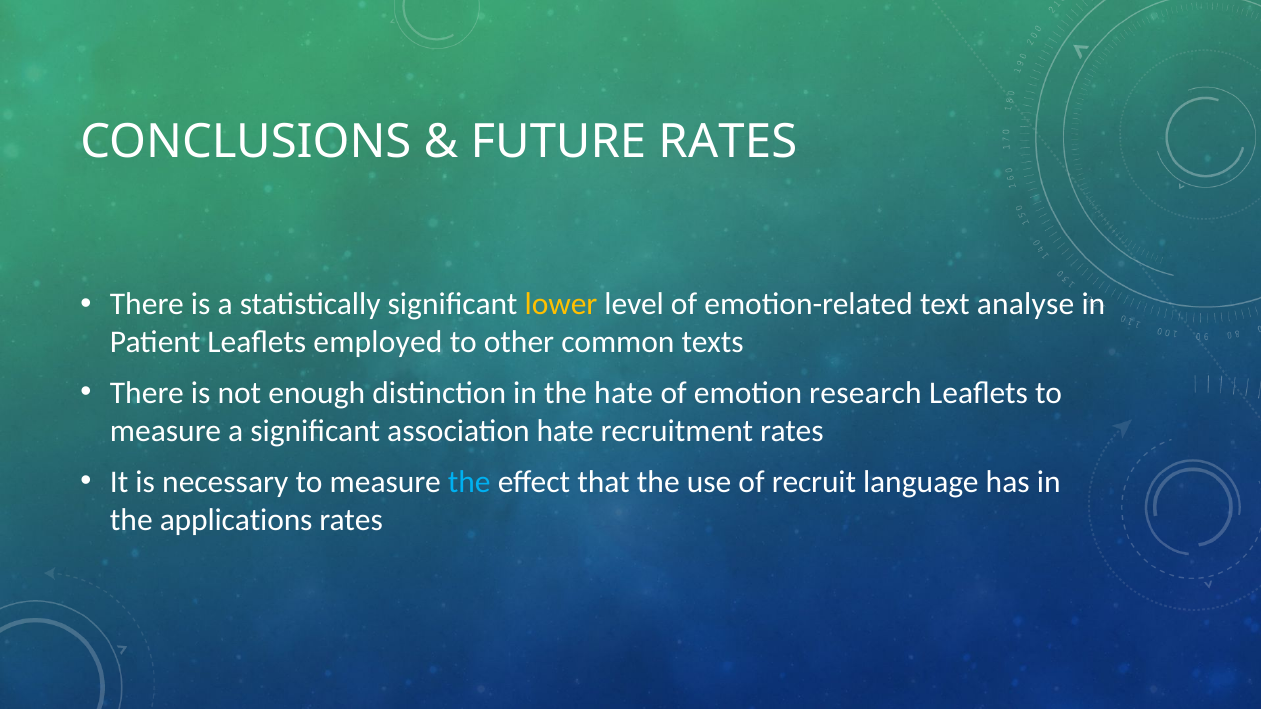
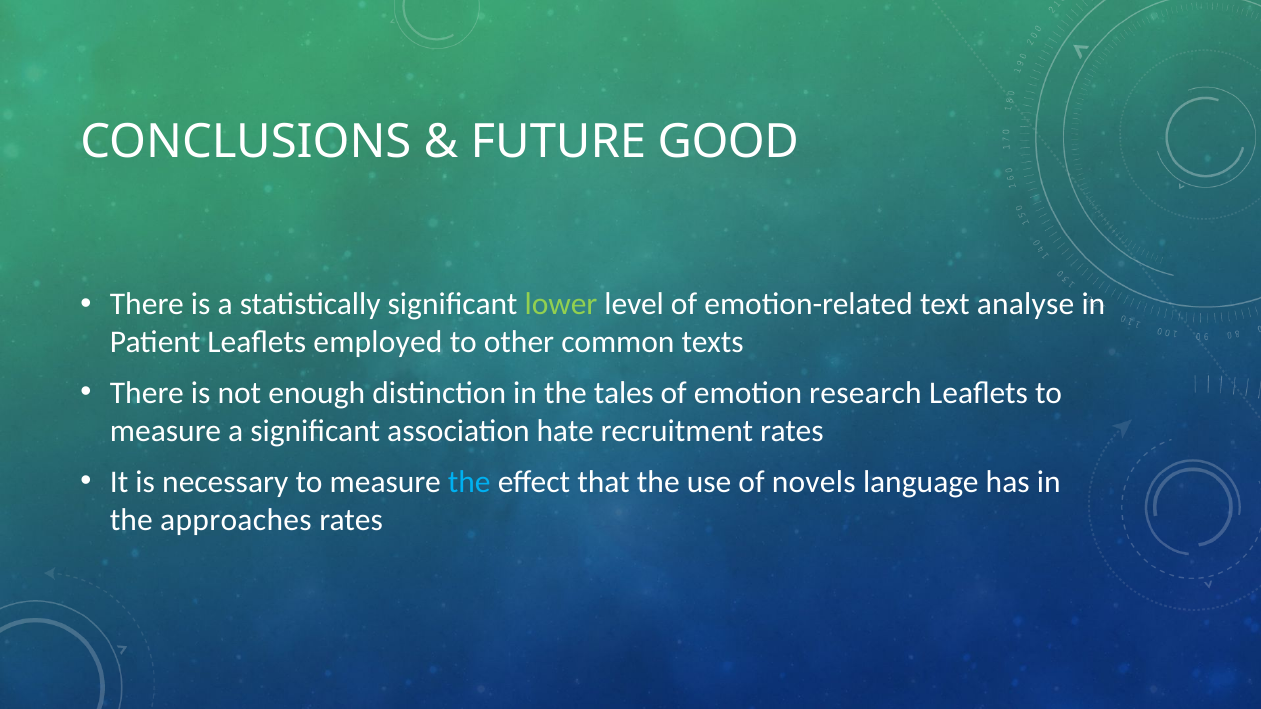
FUTURE RATES: RATES -> GOOD
lower colour: yellow -> light green
the hate: hate -> tales
recruit: recruit -> novels
applications: applications -> approaches
